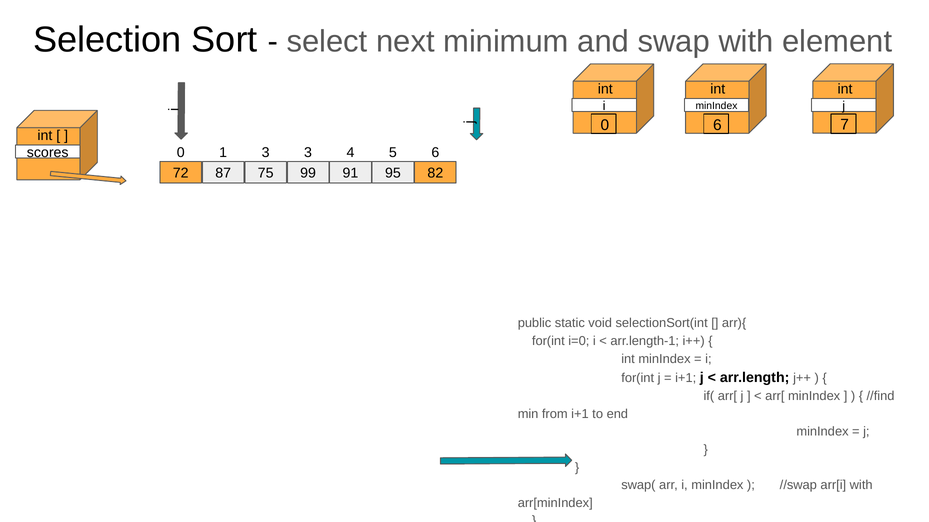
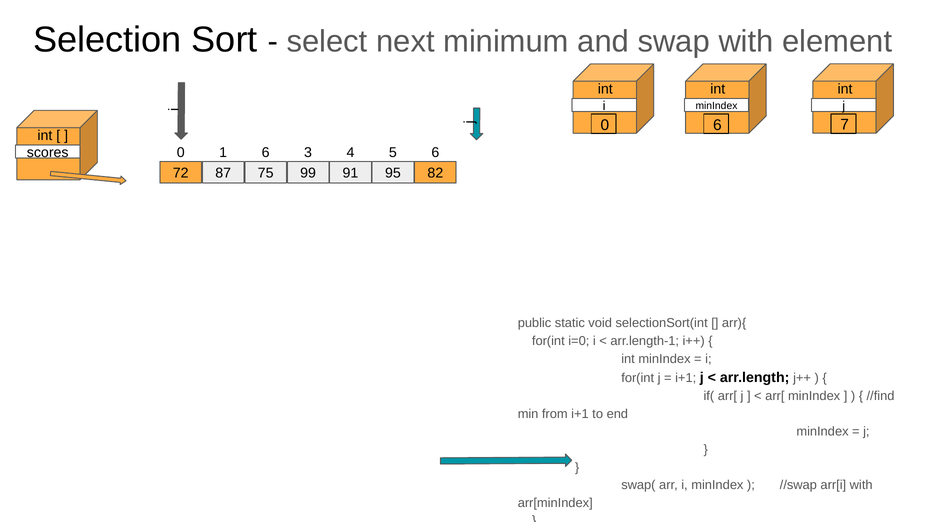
1 3: 3 -> 6
